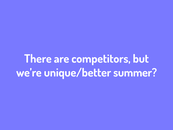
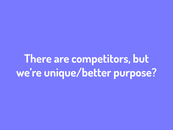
summer: summer -> purpose
